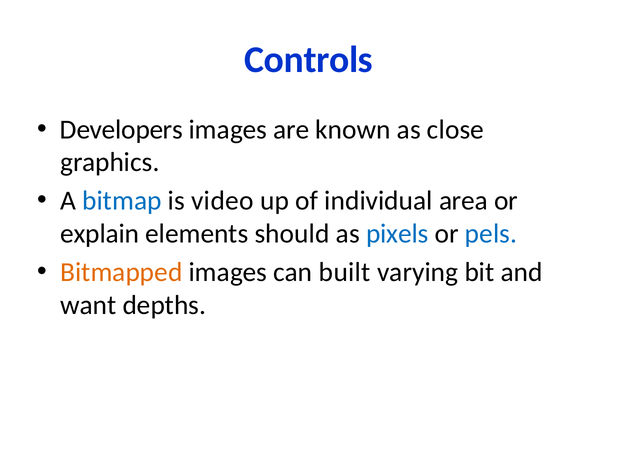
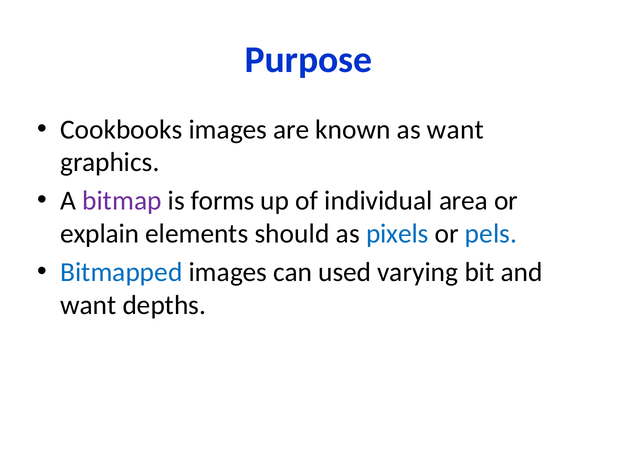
Controls: Controls -> Purpose
Developers: Developers -> Cookbooks
as close: close -> want
bitmap colour: blue -> purple
video: video -> forms
Bitmapped colour: orange -> blue
built: built -> used
